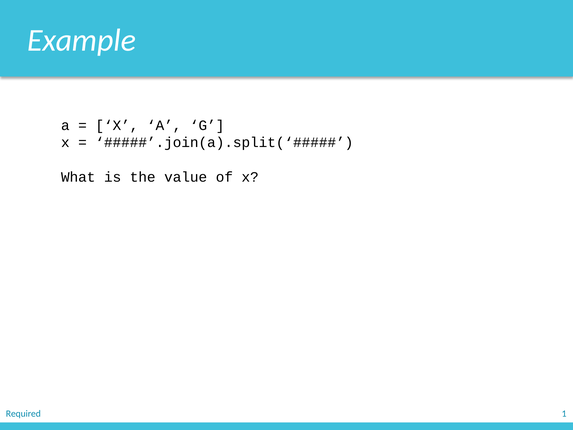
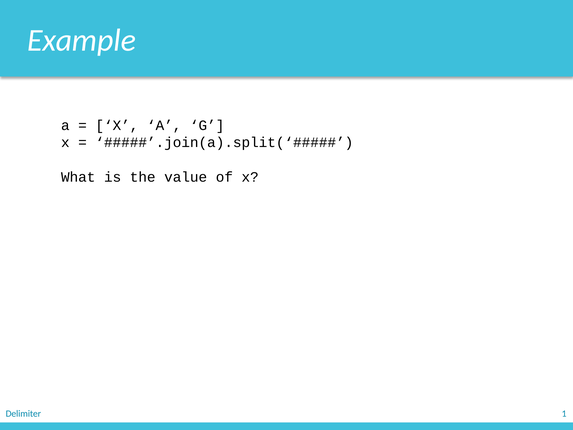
Required: Required -> Delimiter
